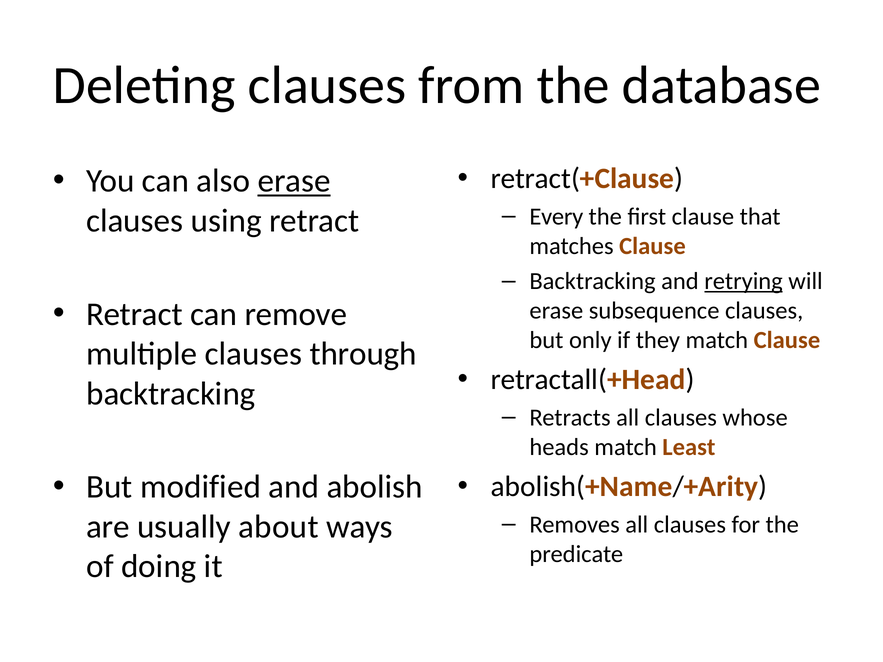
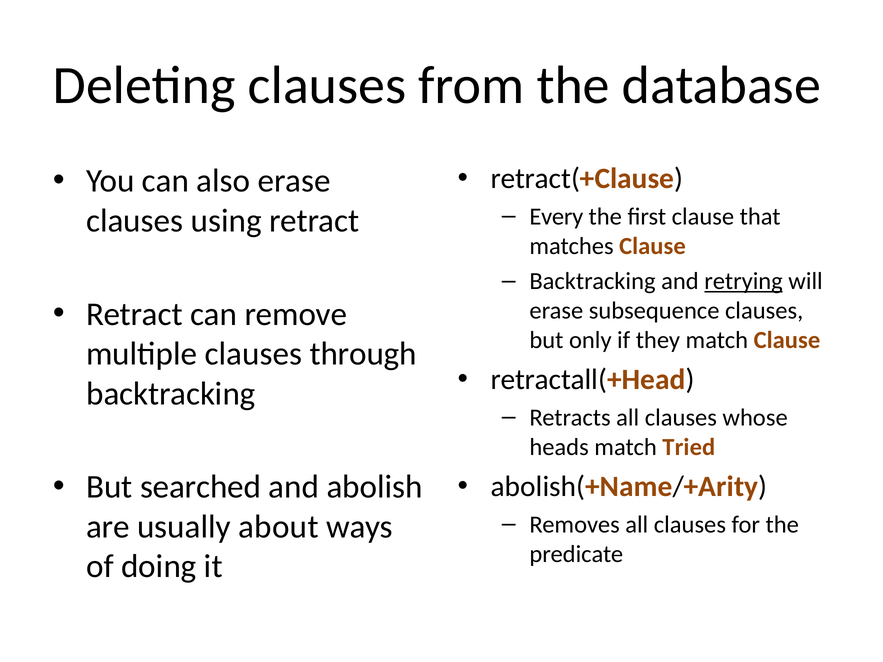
erase at (294, 181) underline: present -> none
Least: Least -> Tried
modified: modified -> searched
